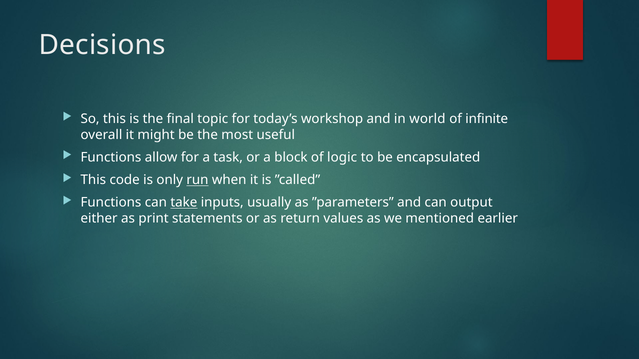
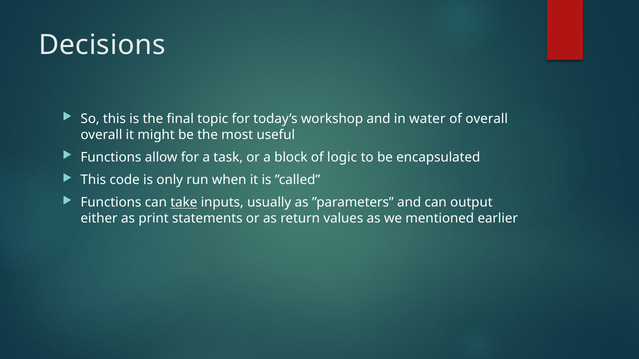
world: world -> water
of infinite: infinite -> overall
run underline: present -> none
